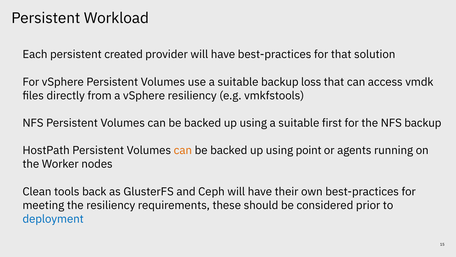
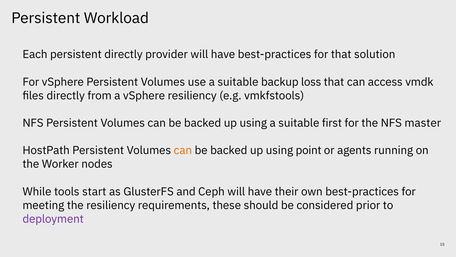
persistent created: created -> directly
NFS backup: backup -> master
Clean: Clean -> While
back: back -> start
deployment colour: blue -> purple
